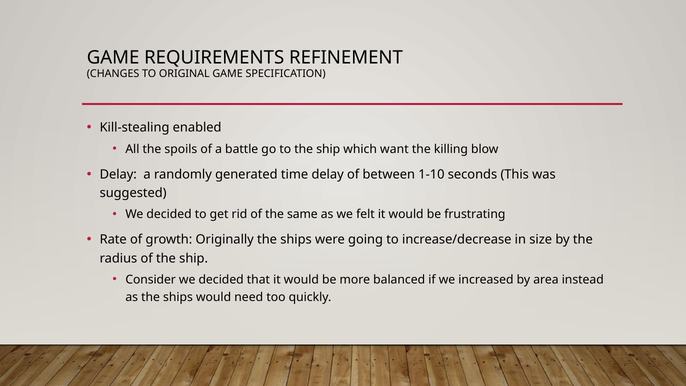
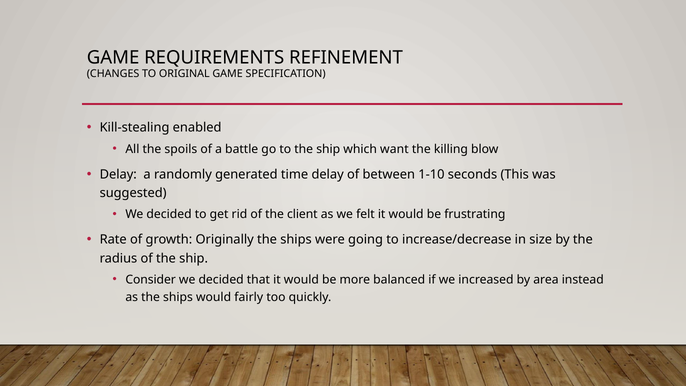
same: same -> client
need: need -> fairly
